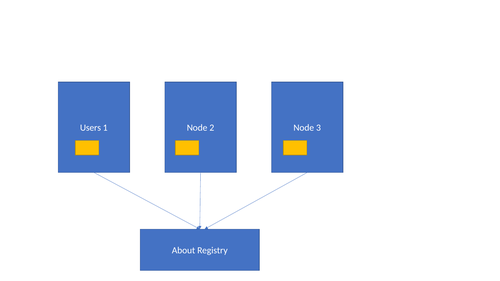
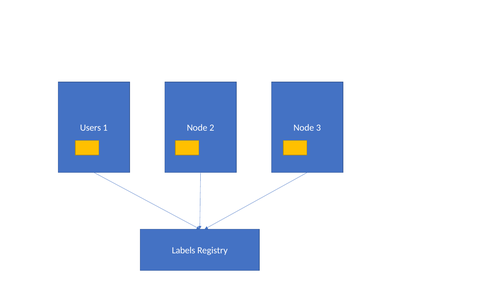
About: About -> Labels
